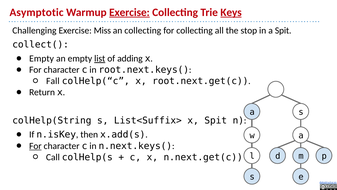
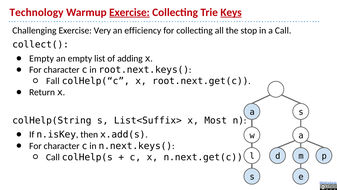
Asymptotic: Asymptotic -> Technology
Miss: Miss -> Very
an collecting: collecting -> efficiency
a Spit: Spit -> Call
list underline: present -> none
x Spit: Spit -> Most
For at (35, 146) underline: present -> none
